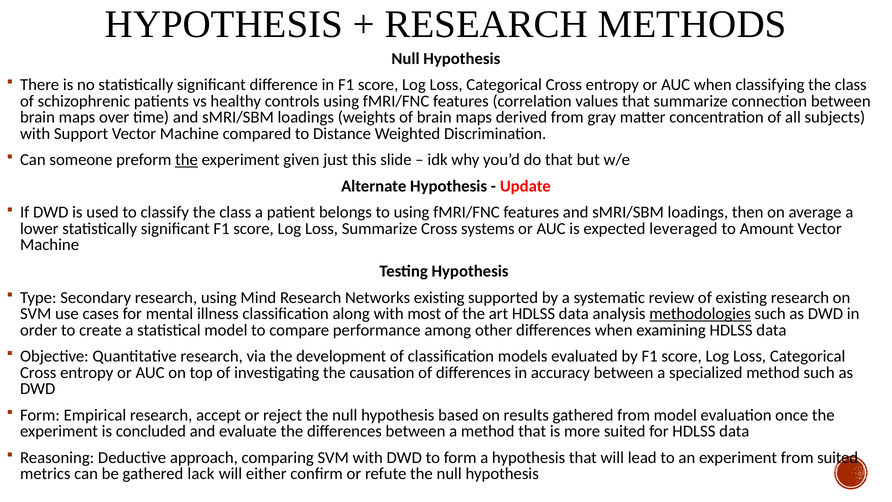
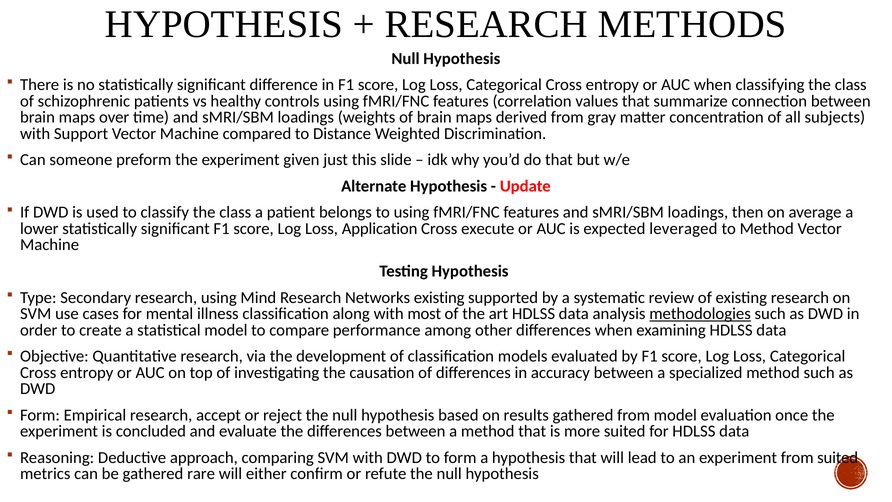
the at (187, 160) underline: present -> none
Loss Summarize: Summarize -> Application
systems: systems -> execute
to Amount: Amount -> Method
lack: lack -> rare
